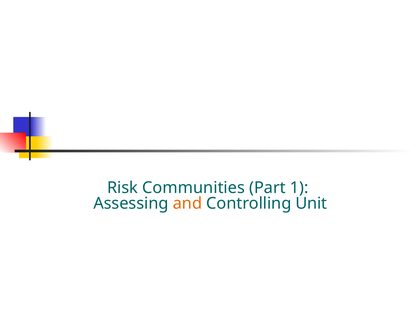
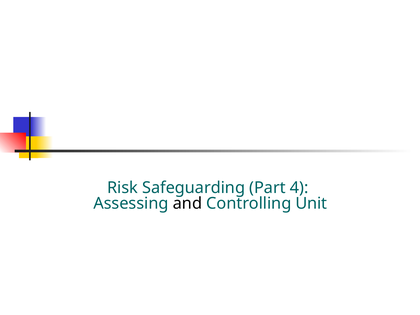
Communities: Communities -> Safeguarding
1: 1 -> 4
and colour: orange -> black
